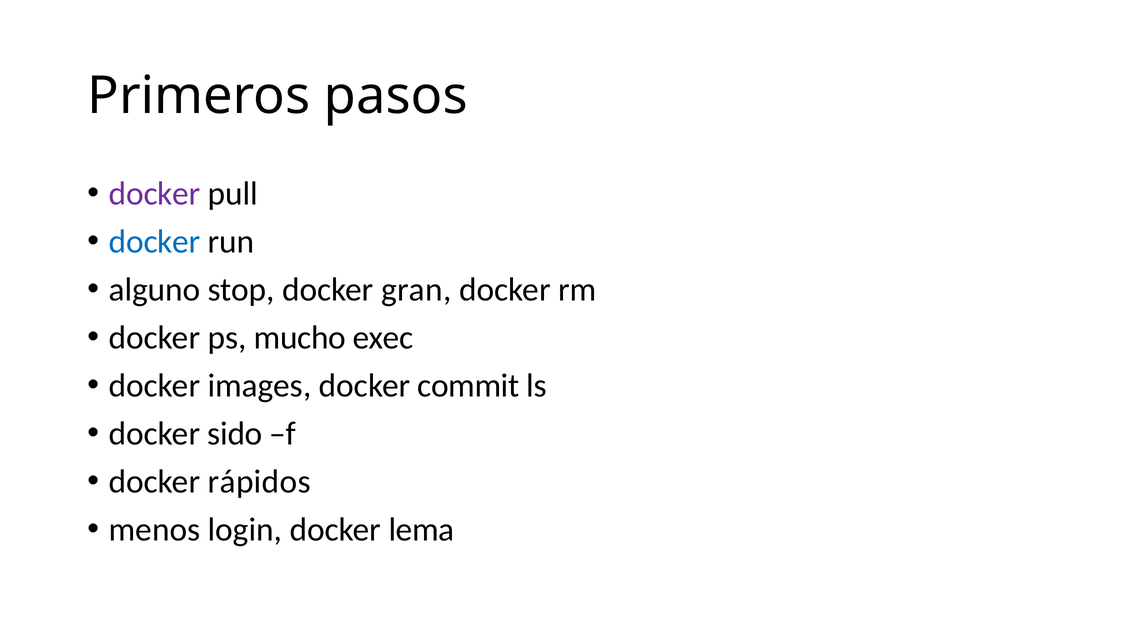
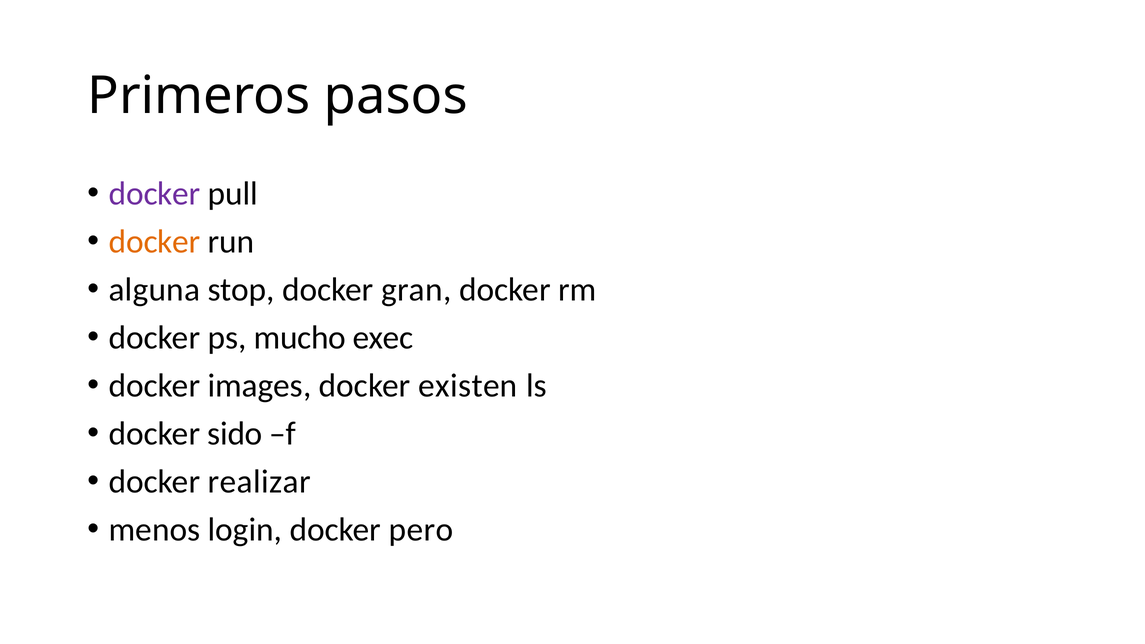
docker at (155, 242) colour: blue -> orange
alguno: alguno -> alguna
commit: commit -> existen
rápidos: rápidos -> realizar
lema: lema -> pero
